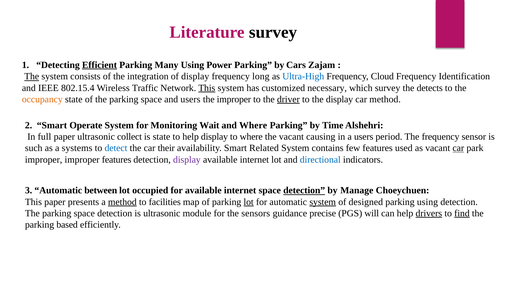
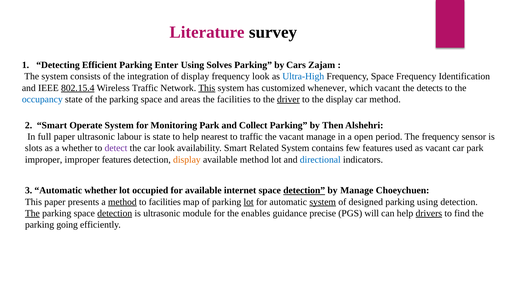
Efficient underline: present -> none
Many: Many -> Enter
Power: Power -> Solves
The at (32, 77) underline: present -> none
frequency long: long -> look
Frequency Cloud: Cloud -> Space
802.15.4 underline: none -> present
necessary: necessary -> whenever
which survey: survey -> vacant
occupancy colour: orange -> blue
and users: users -> areas
the improper: improper -> facilities
Monitoring Wait: Wait -> Park
and Where: Where -> Collect
Time: Time -> Then
collect: collect -> labour
help display: display -> nearest
to where: where -> traffic
vacant causing: causing -> manage
a users: users -> open
such: such -> slots
a systems: systems -> whether
detect colour: blue -> purple
car their: their -> look
car at (458, 148) underline: present -> none
display at (187, 160) colour: purple -> orange
internet at (254, 160): internet -> method
Automatic between: between -> whether
The at (32, 214) underline: none -> present
detection at (115, 214) underline: none -> present
sensors: sensors -> enables
find underline: present -> none
based: based -> going
